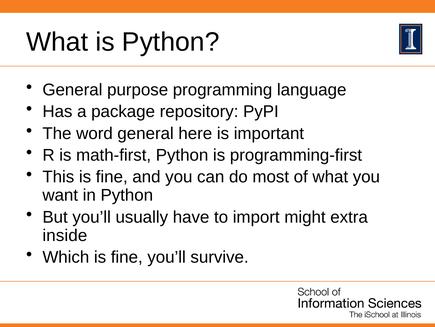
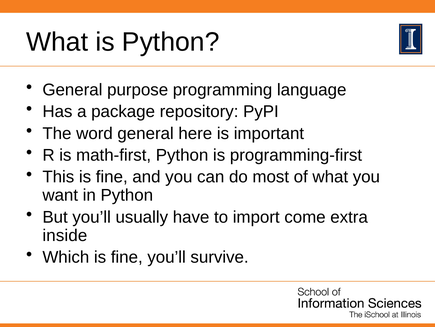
might: might -> come
